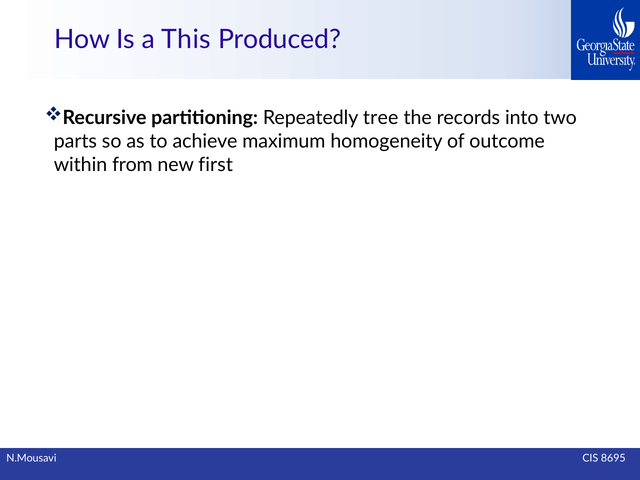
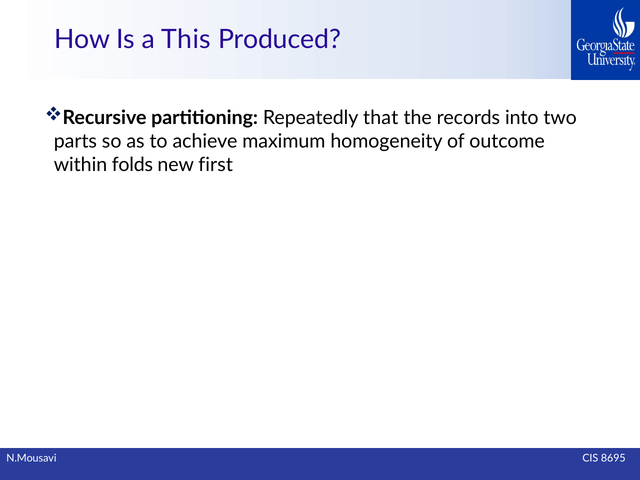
tree: tree -> that
from: from -> folds
